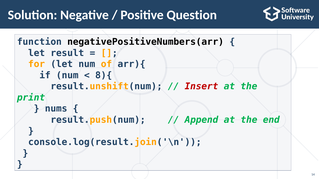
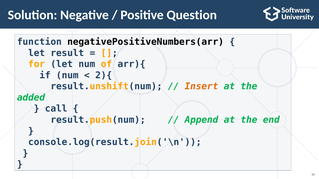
8){: 8){ -> 2){
Insert colour: red -> orange
print: print -> added
nums: nums -> call
